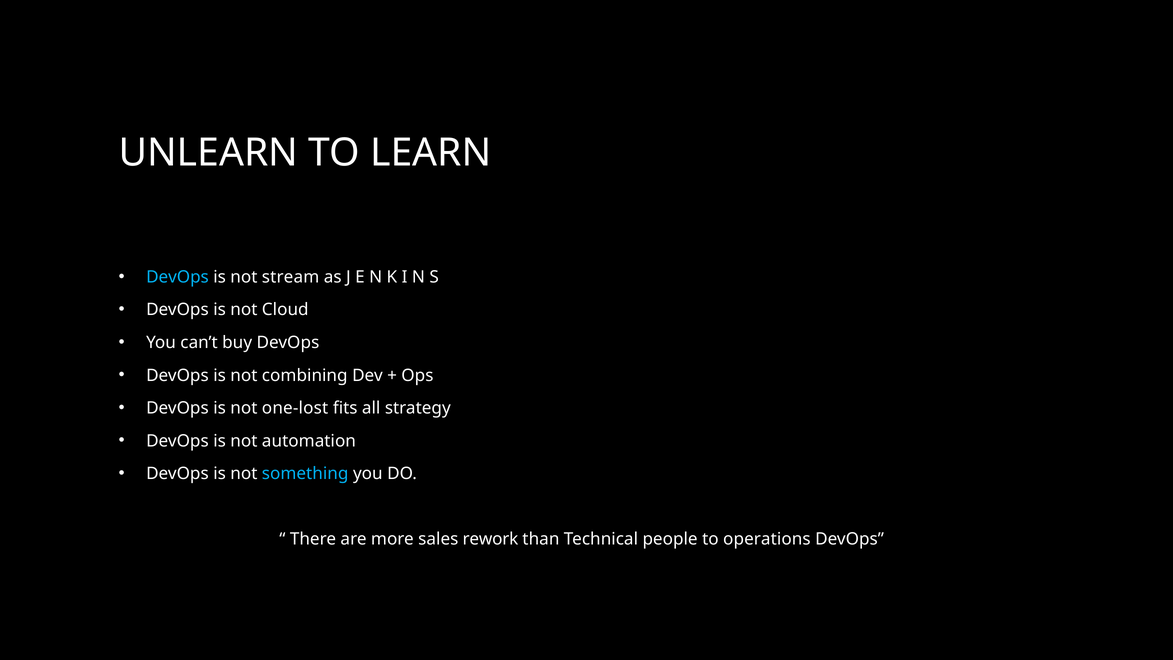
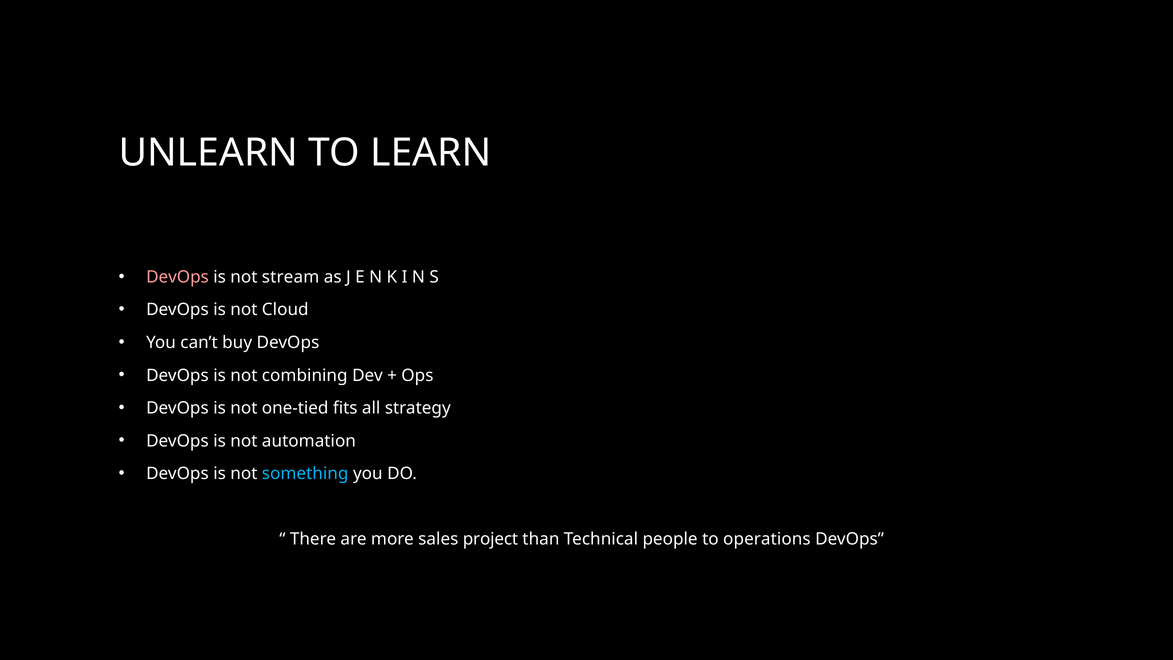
DevOps at (177, 277) colour: light blue -> pink
one-lost: one-lost -> one-tied
rework: rework -> project
